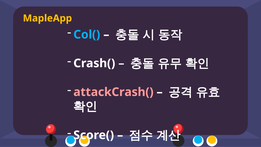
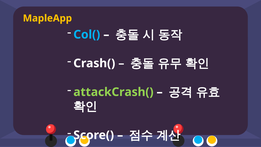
attackCrash( colour: pink -> light green
